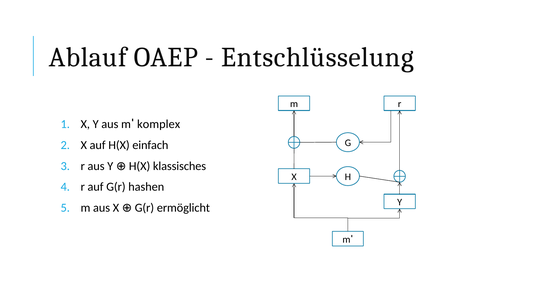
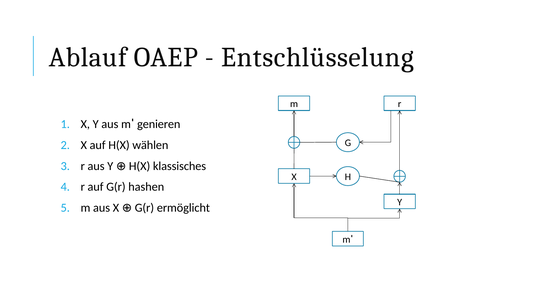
komplex: komplex -> genieren
einfach: einfach -> wählen
